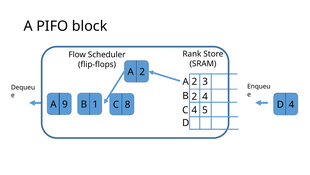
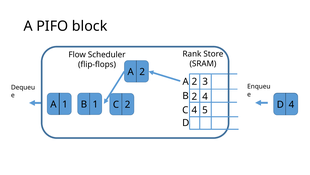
A 9: 9 -> 1
1 C 8: 8 -> 2
